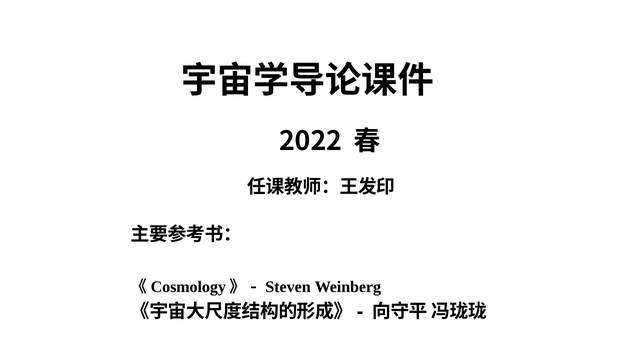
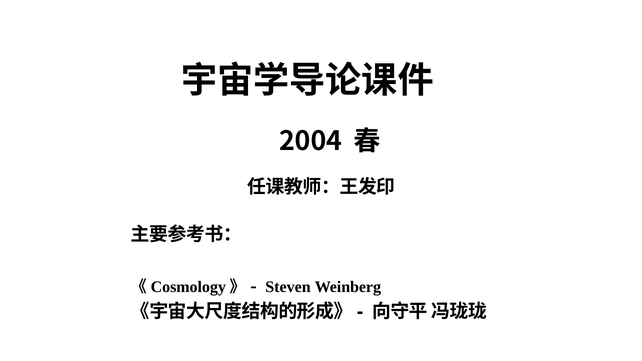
2022: 2022 -> 2004
